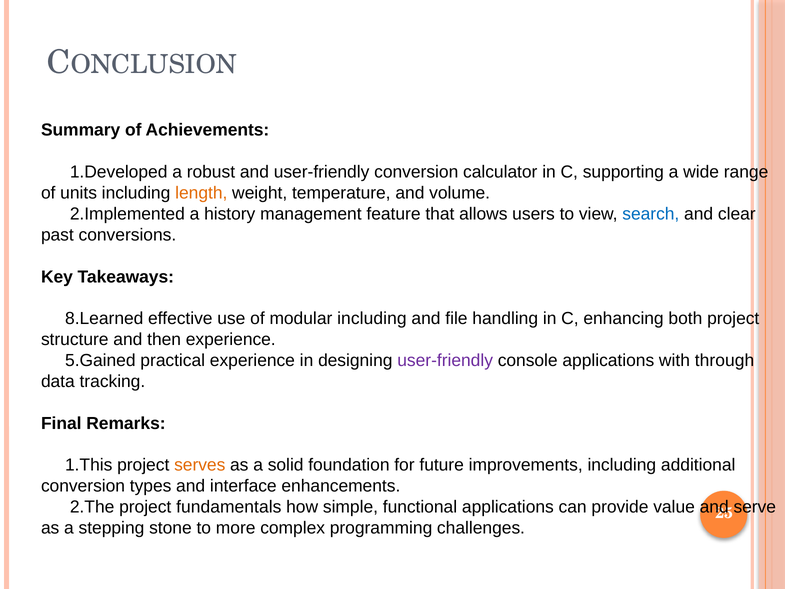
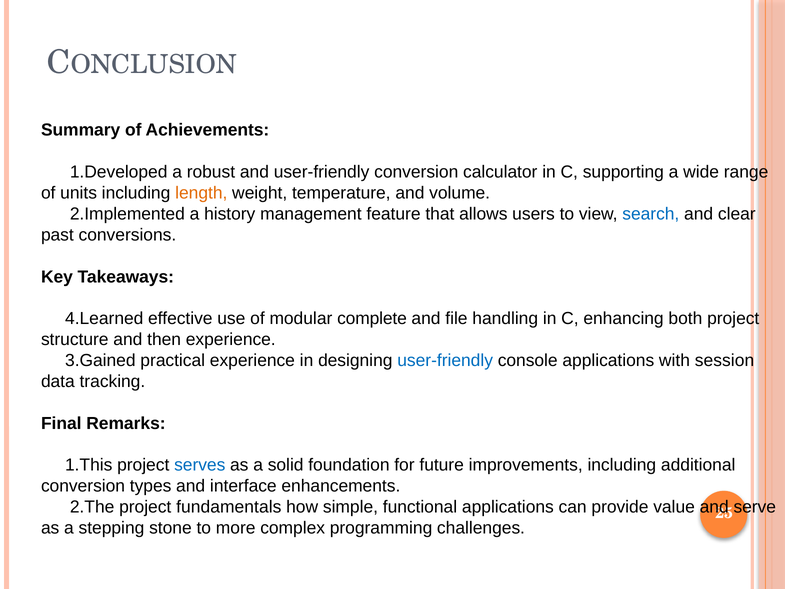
8.Learned: 8.Learned -> 4.Learned
modular including: including -> complete
5.Gained: 5.Gained -> 3.Gained
user-friendly at (445, 360) colour: purple -> blue
through: through -> session
serves colour: orange -> blue
